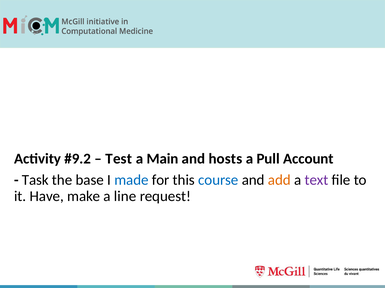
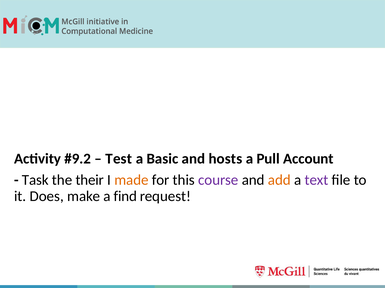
Main: Main -> Basic
base: base -> their
made colour: blue -> orange
course colour: blue -> purple
Have: Have -> Does
line: line -> find
